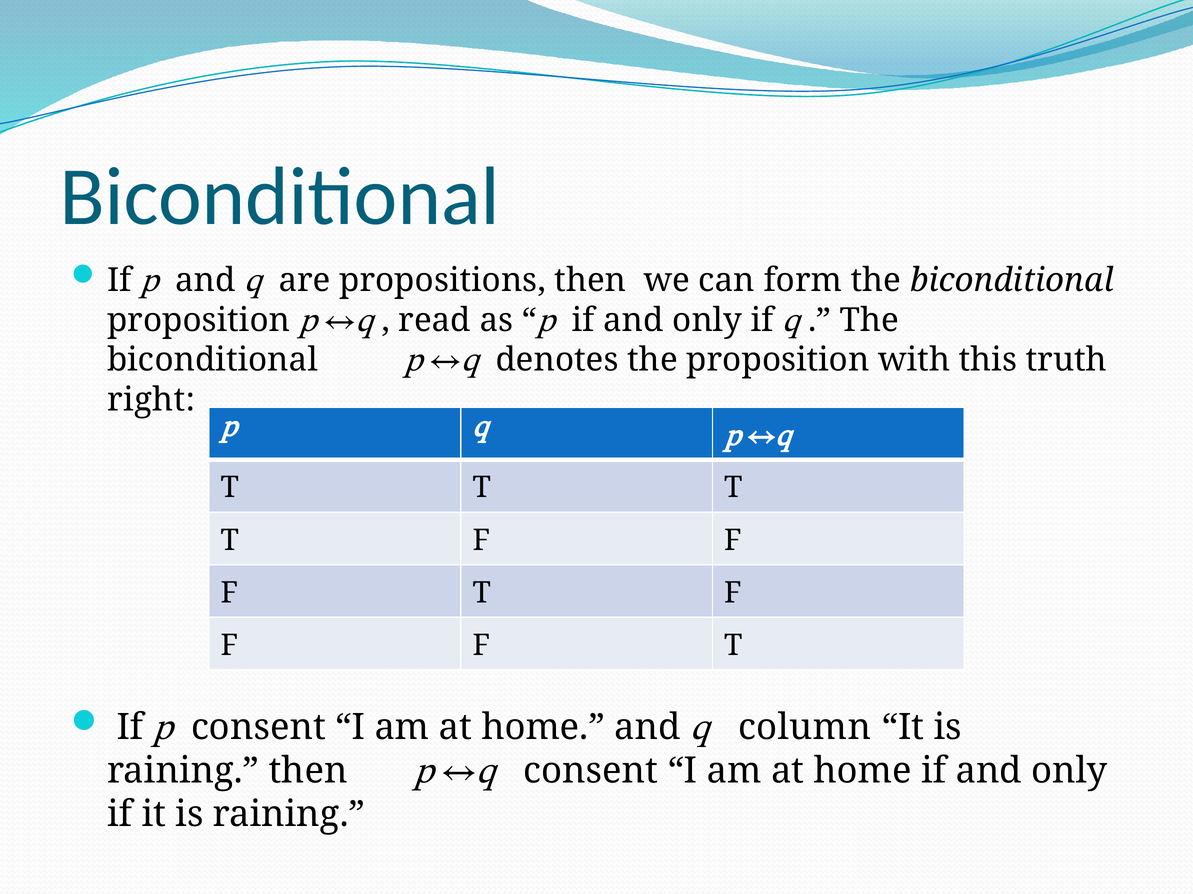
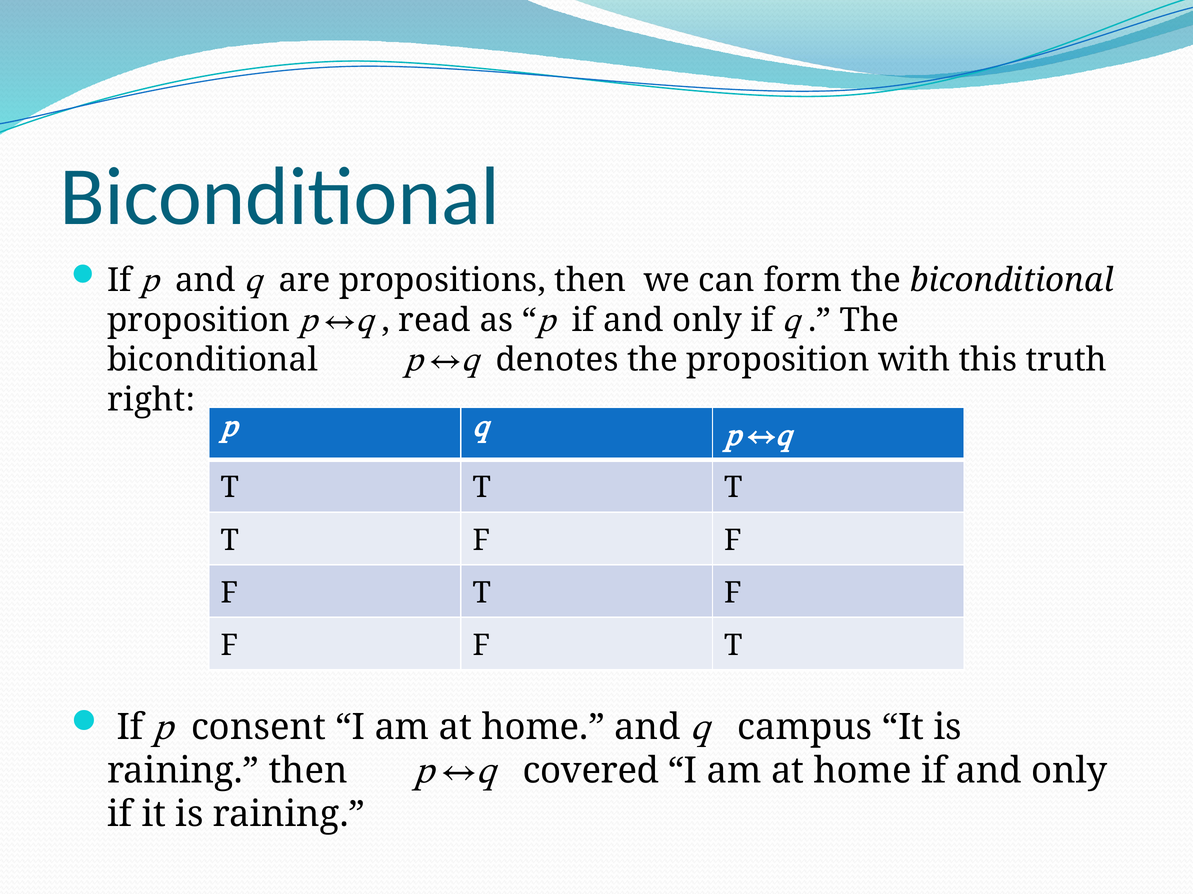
column: column -> campus
consent at (591, 771): consent -> covered
